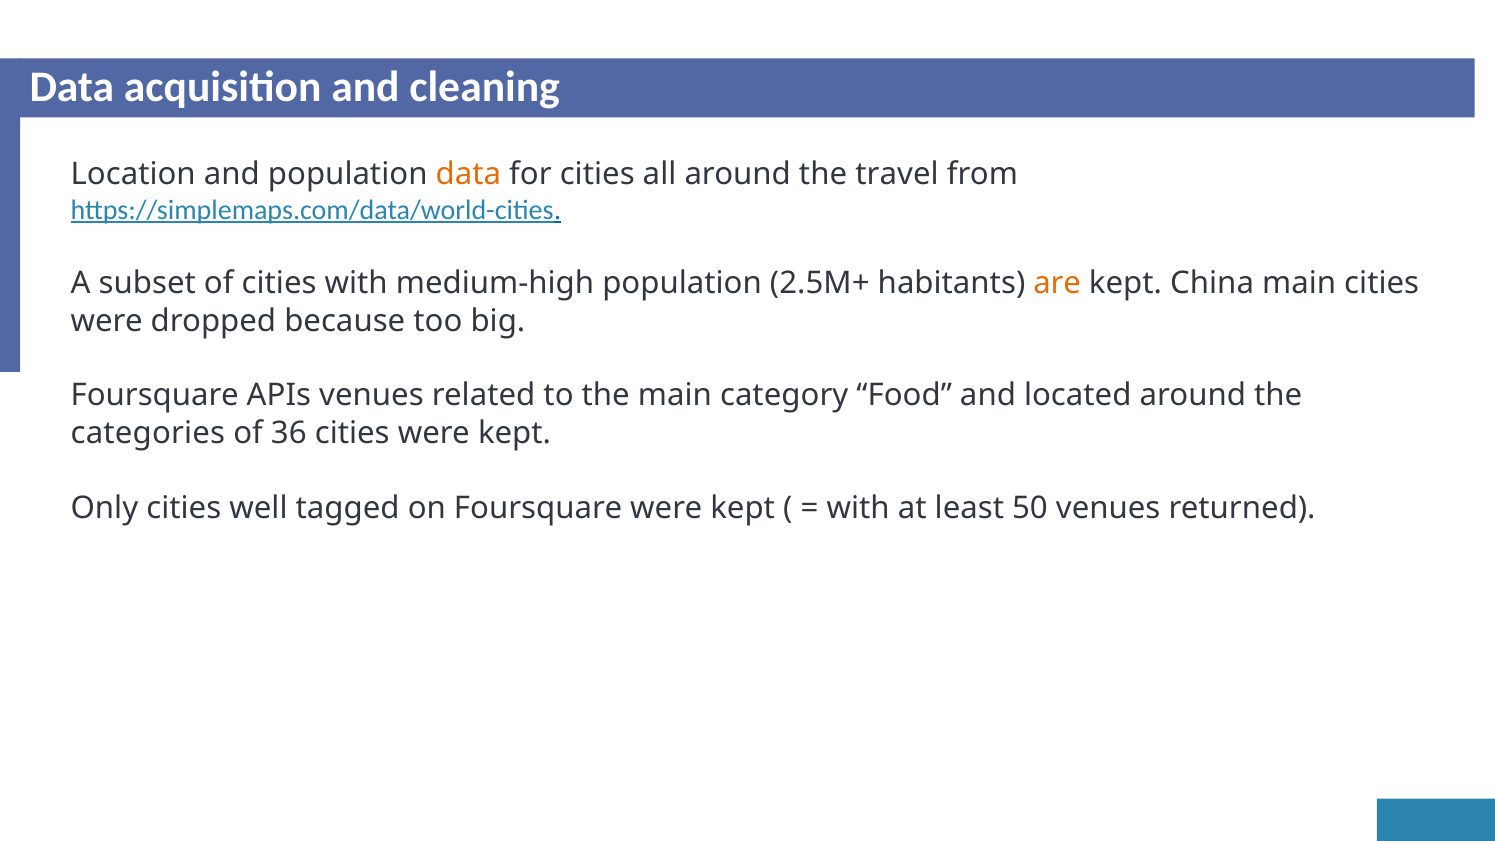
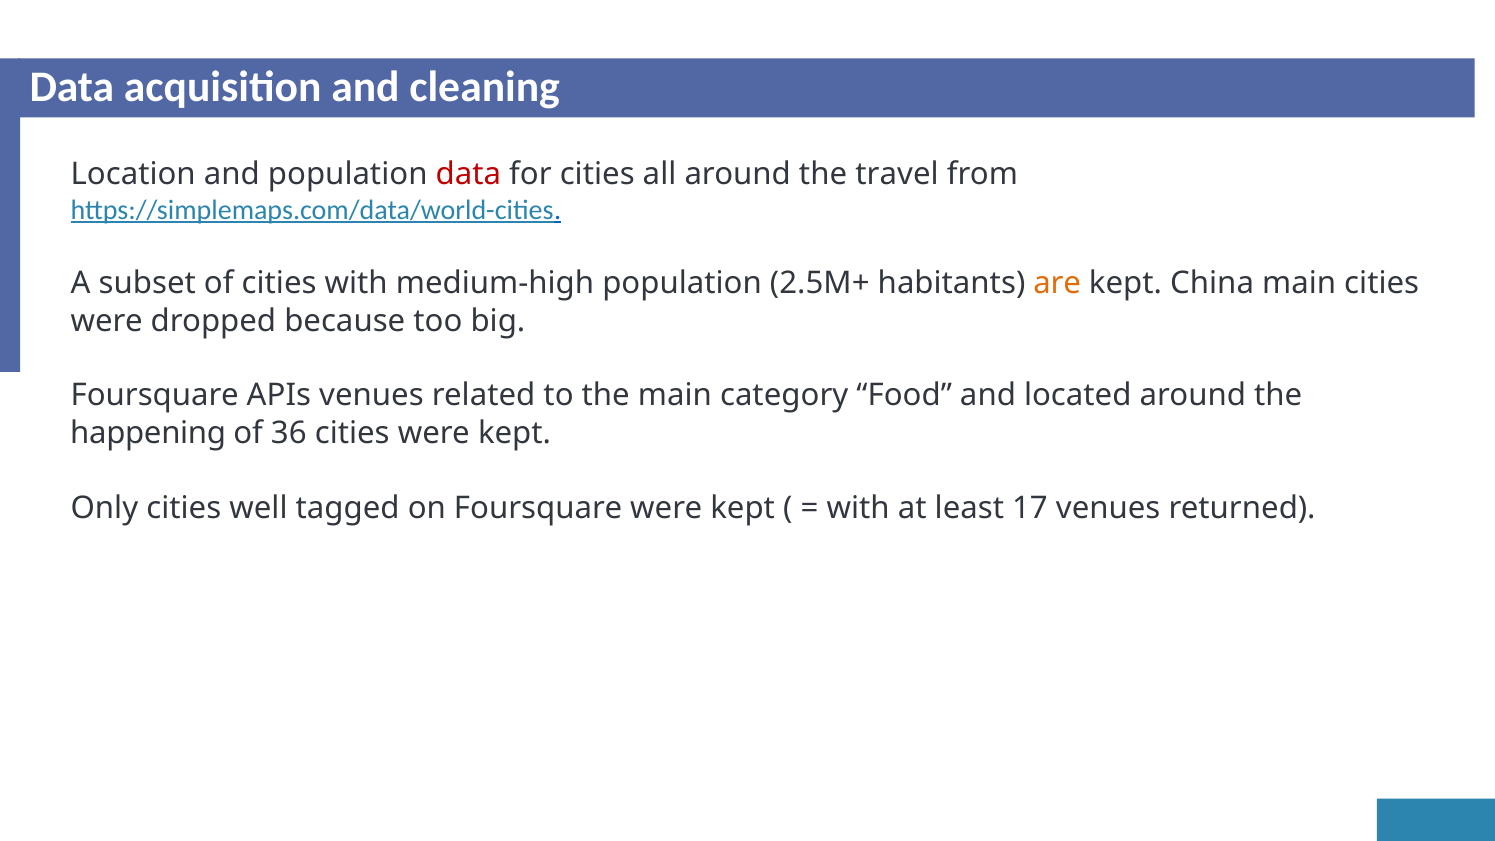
data at (468, 174) colour: orange -> red
categories: categories -> happening
50: 50 -> 17
